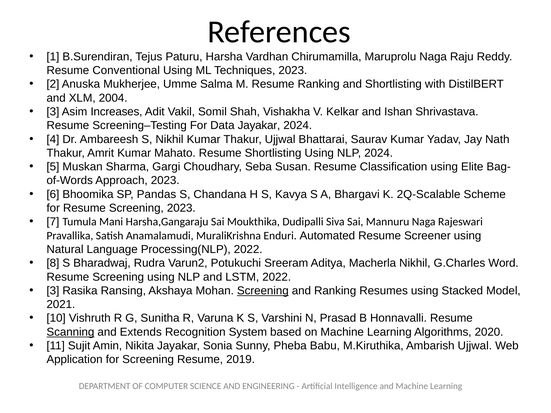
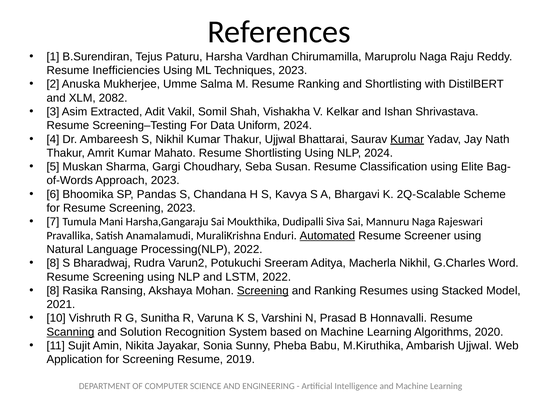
Conventional: Conventional -> Inefficiencies
2004: 2004 -> 2082
Increases: Increases -> Extracted
Data Jayakar: Jayakar -> Uniform
Kumar at (407, 139) underline: none -> present
Automated underline: none -> present
3 at (53, 291): 3 -> 8
Extends: Extends -> Solution
